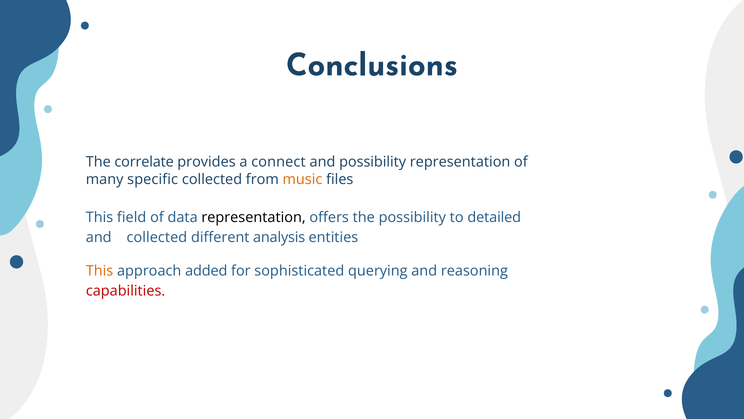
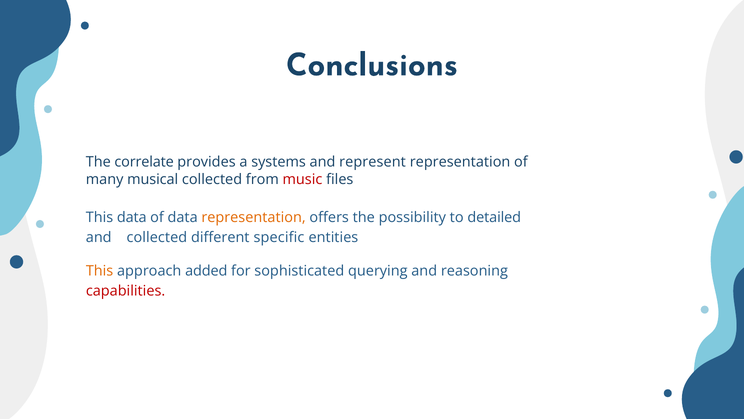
connect: connect -> systems
and possibility: possibility -> represent
specific: specific -> musical
music colour: orange -> red
This field: field -> data
representation at (254, 217) colour: black -> orange
analysis: analysis -> specific
